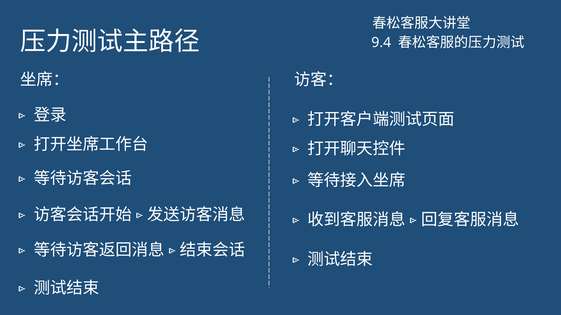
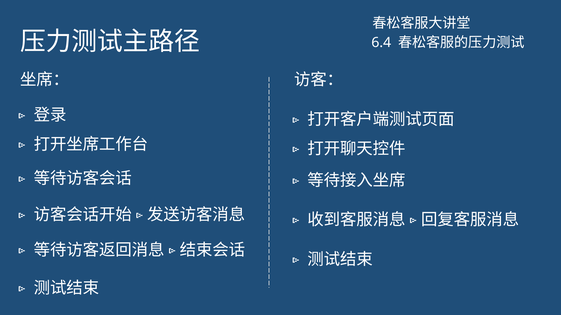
9.4: 9.4 -> 6.4
